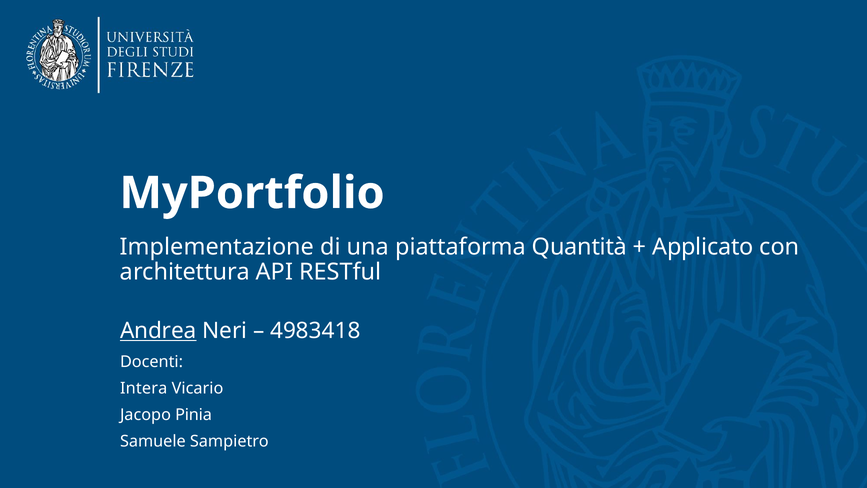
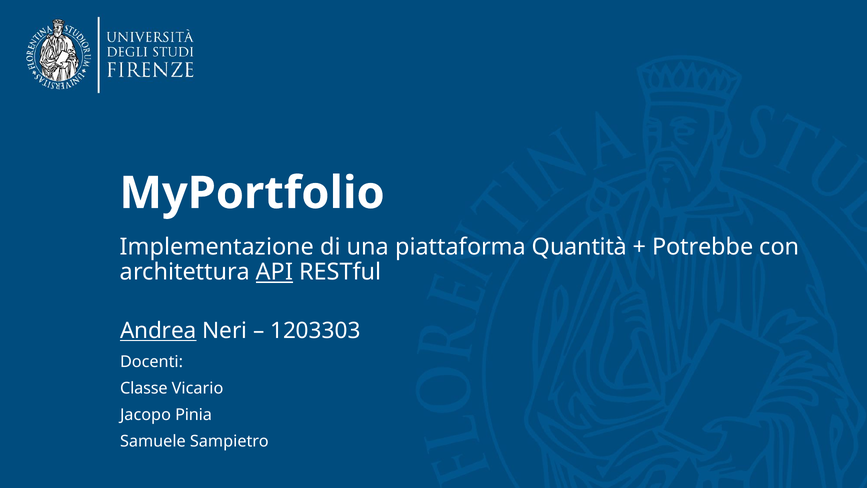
Applicato: Applicato -> Potrebbe
API underline: none -> present
4983418: 4983418 -> 1203303
Intera: Intera -> Classe
